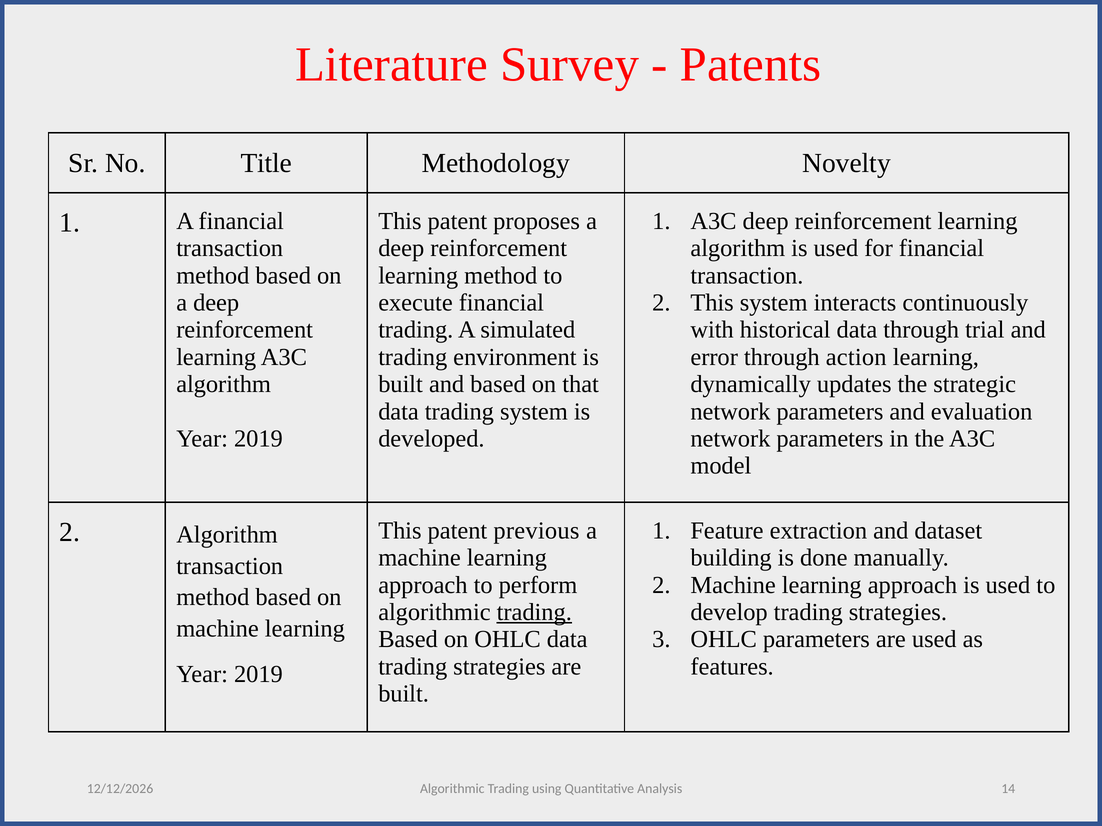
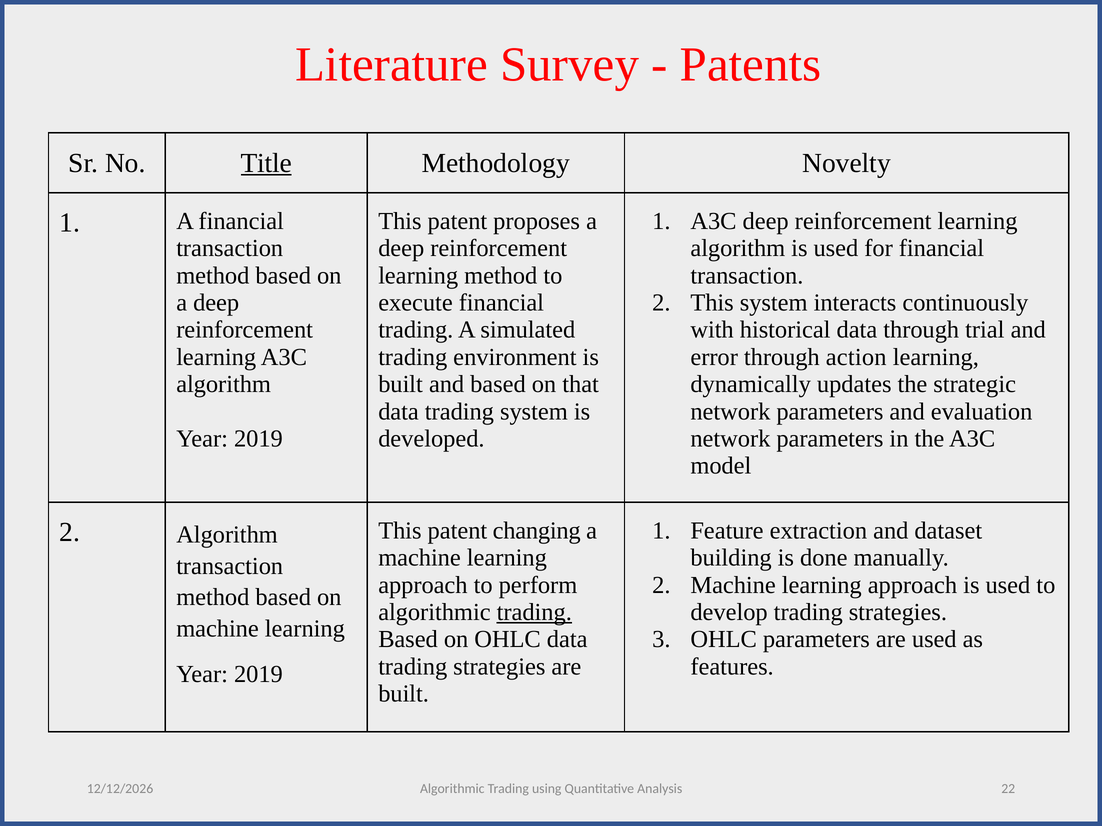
Title underline: none -> present
previous: previous -> changing
14: 14 -> 22
